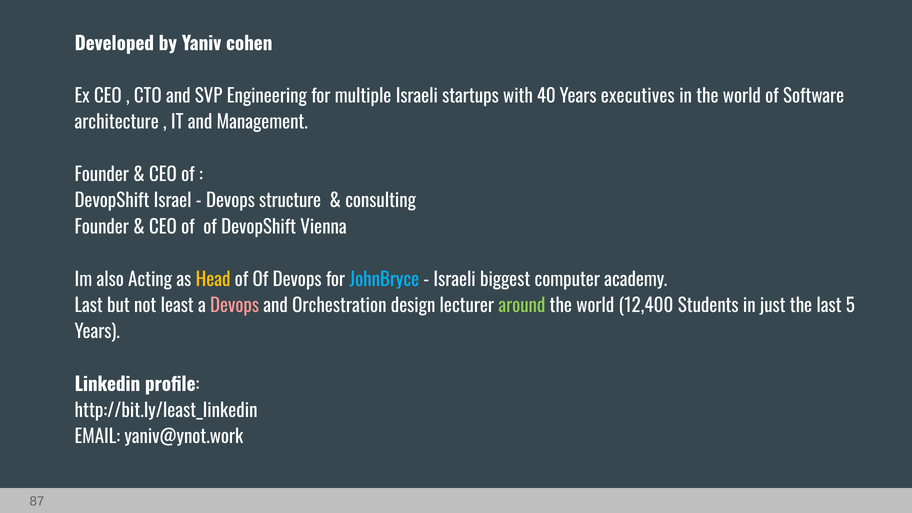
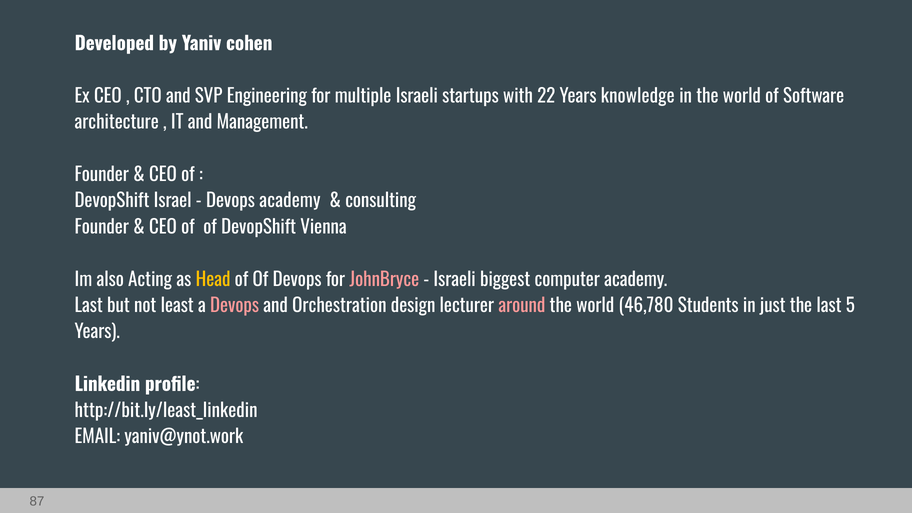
40: 40 -> 22
executives: executives -> knowledge
Devops structure: structure -> academy
JohnBryce colour: light blue -> pink
around colour: light green -> pink
12,400: 12,400 -> 46,780
